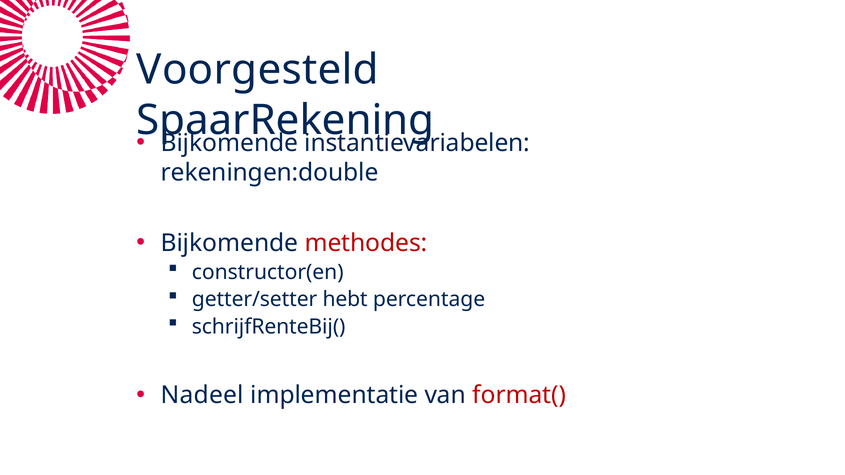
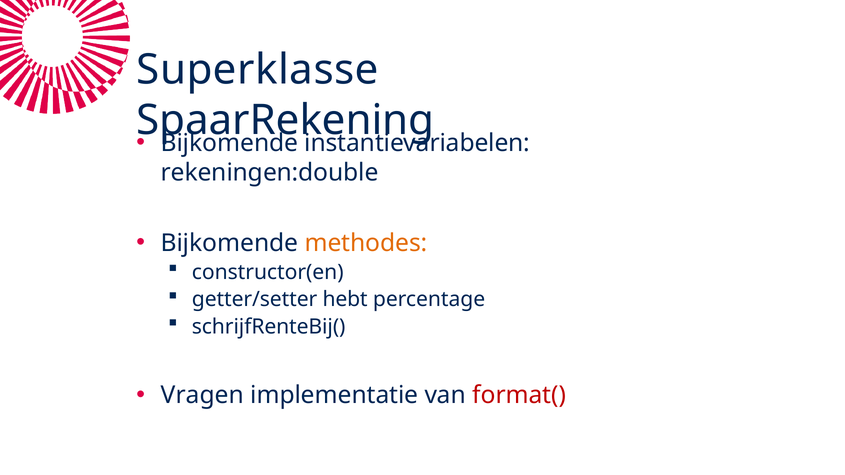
Voorgesteld: Voorgesteld -> Superklasse
methodes colour: red -> orange
Nadeel: Nadeel -> Vragen
